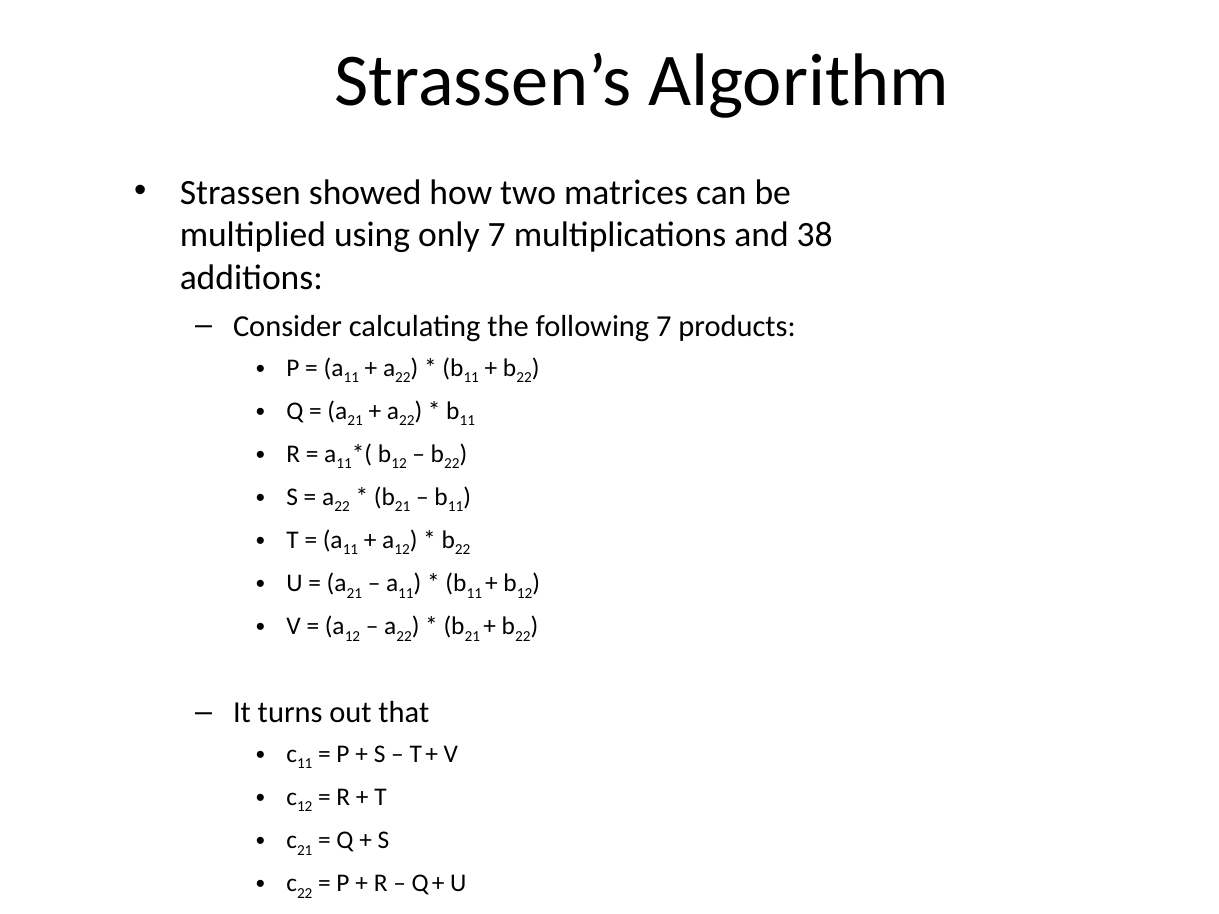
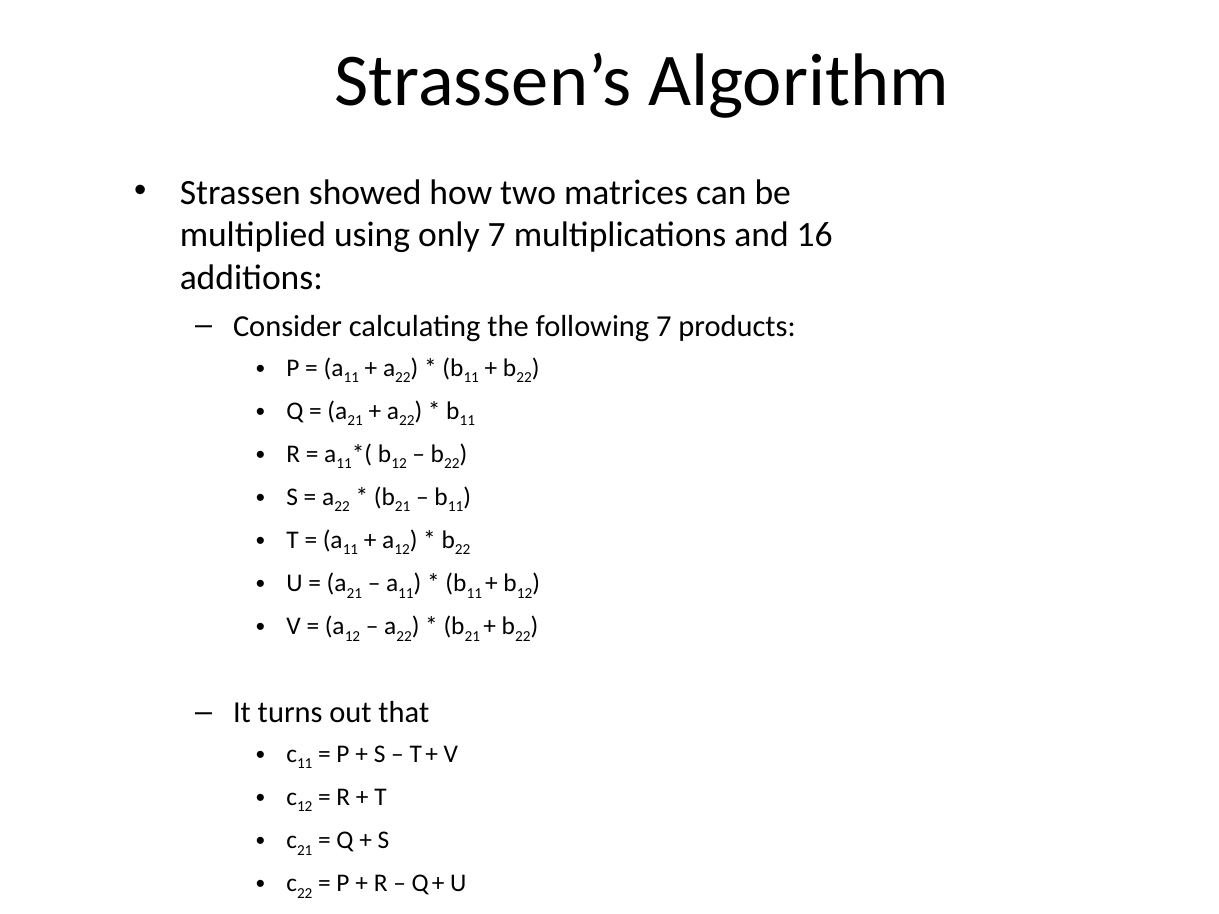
38: 38 -> 16
